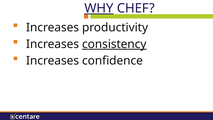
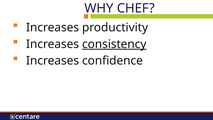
WHY underline: present -> none
